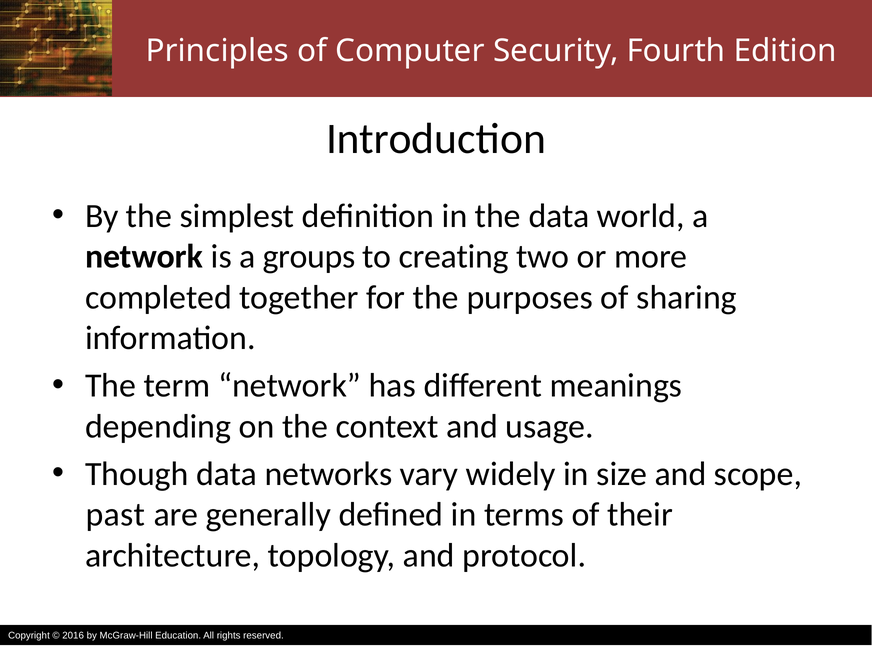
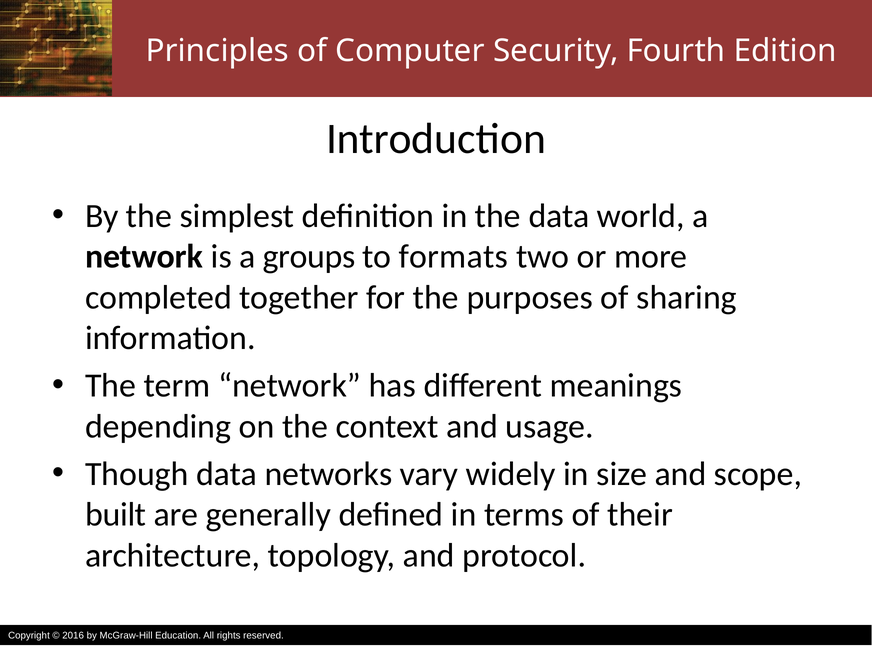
creating: creating -> formats
past: past -> built
